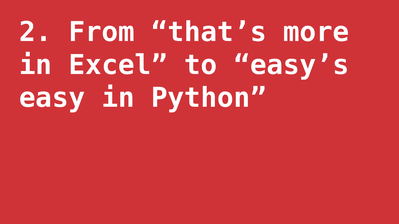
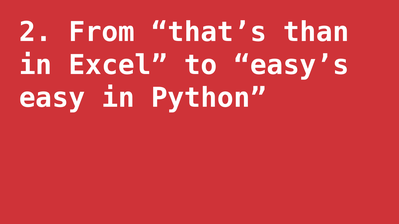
more: more -> than
